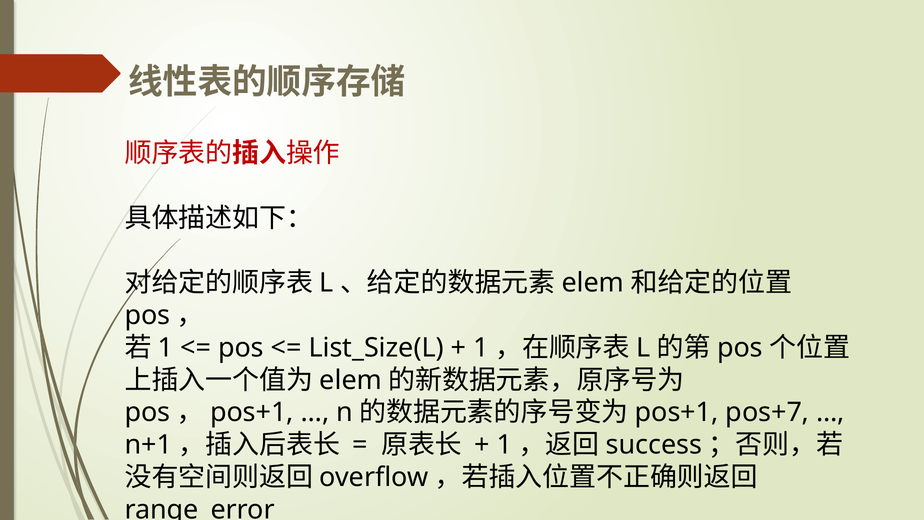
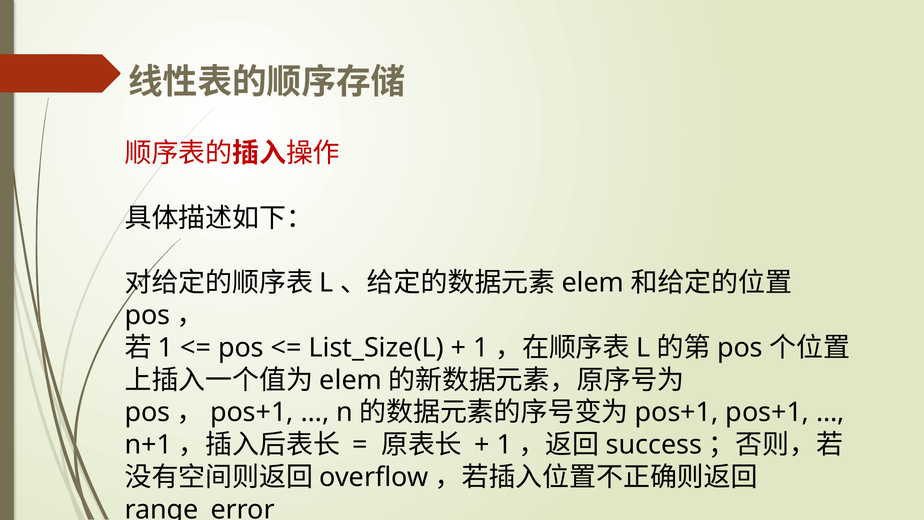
pos+7 at (767, 412): pos+7 -> pos+1
